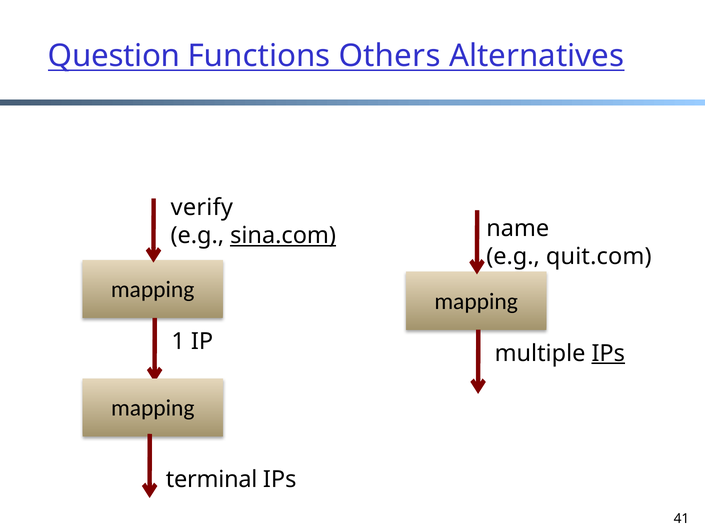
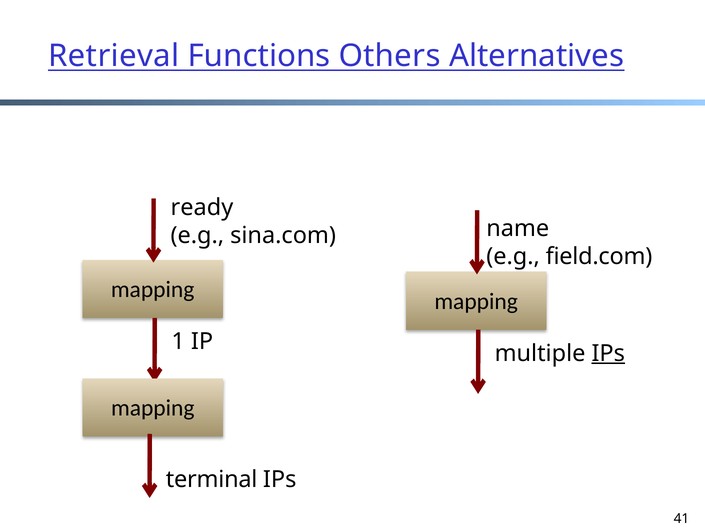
Question: Question -> Retrieval
verify: verify -> ready
sina.com underline: present -> none
quit.com: quit.com -> field.com
